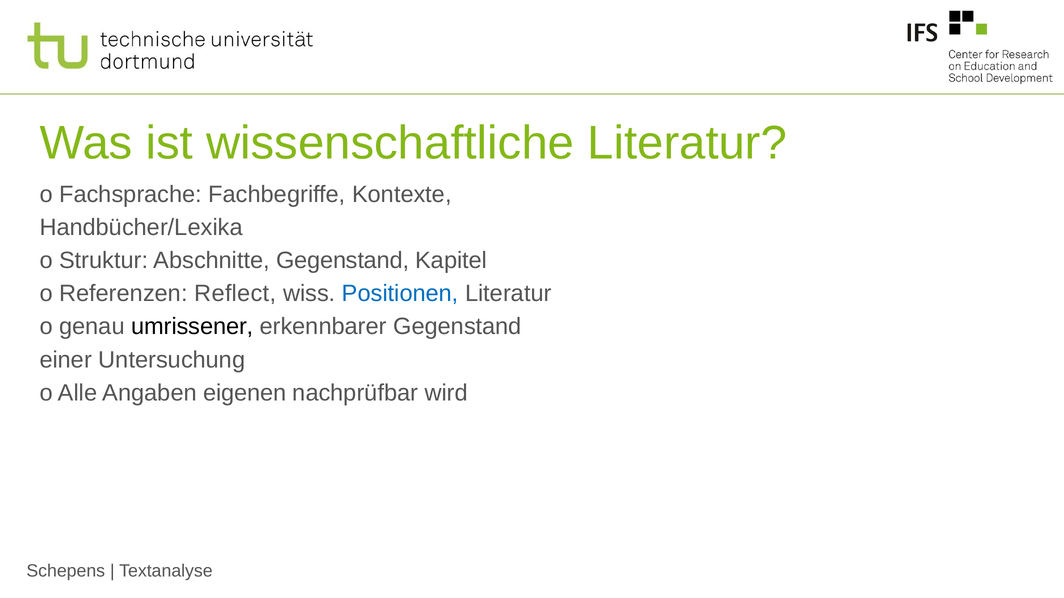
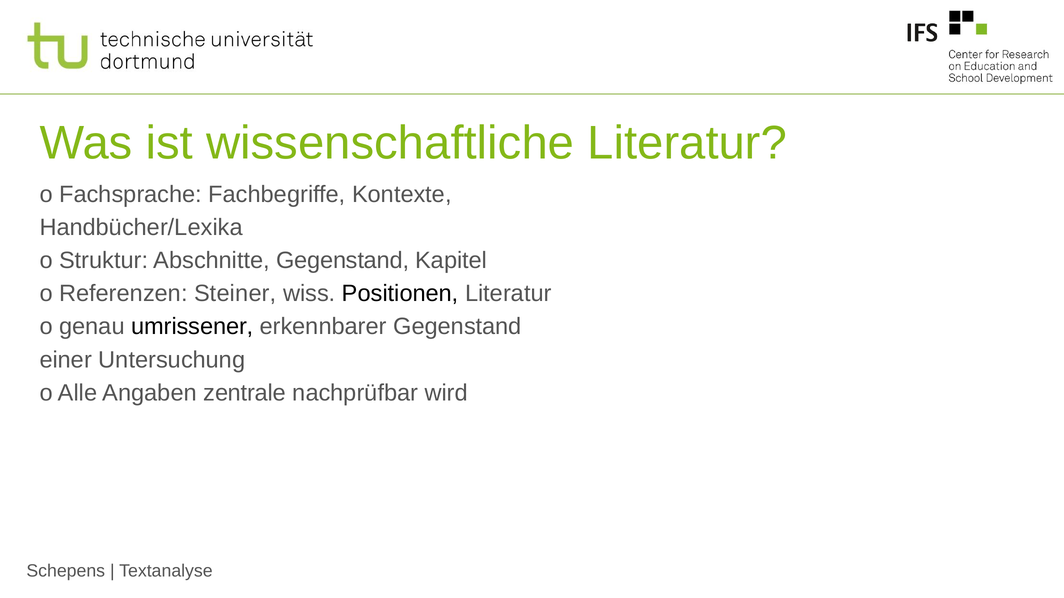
Reflect: Reflect -> Steiner
Positionen colour: blue -> black
eigenen: eigenen -> zentrale
